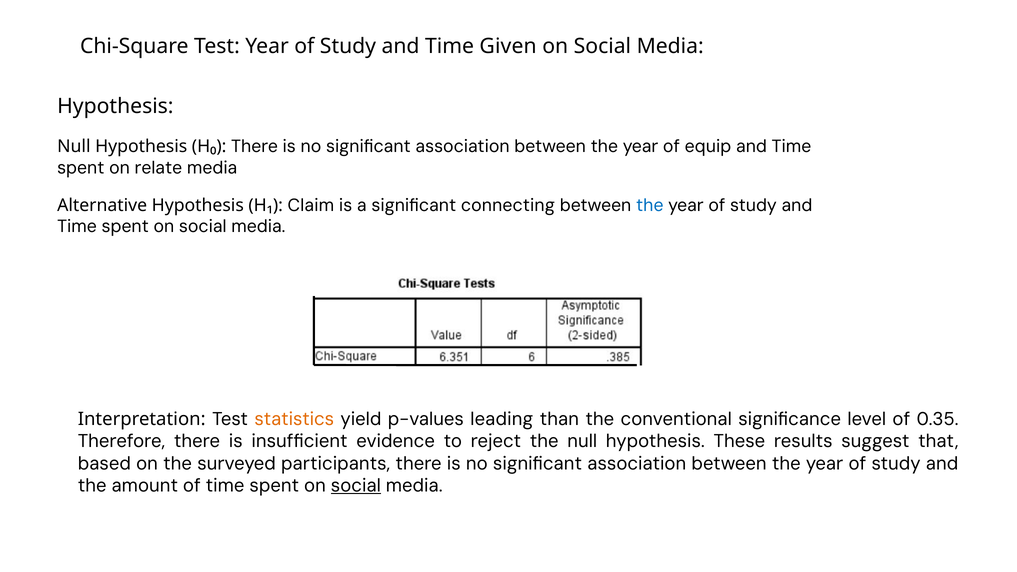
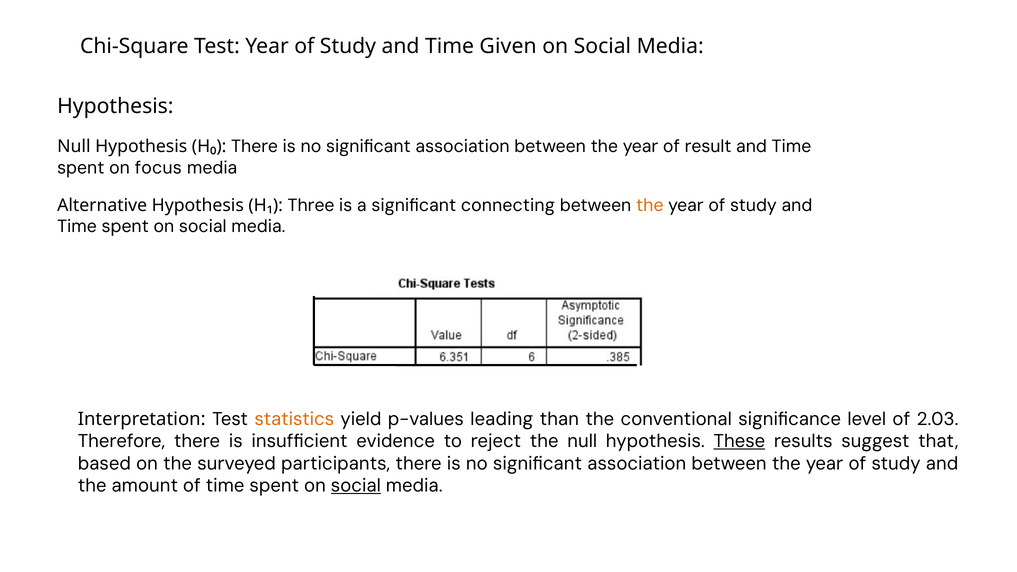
equip: equip -> result
relate: relate -> focus
Claim: Claim -> Three
the at (650, 205) colour: blue -> orange
0.35: 0.35 -> 2.03
These underline: none -> present
